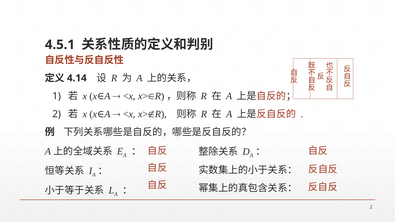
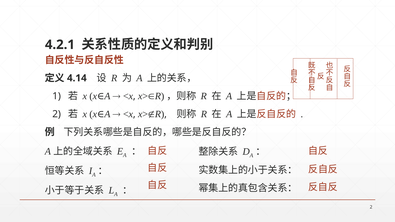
4.5.1: 4.5.1 -> 4.2.1
